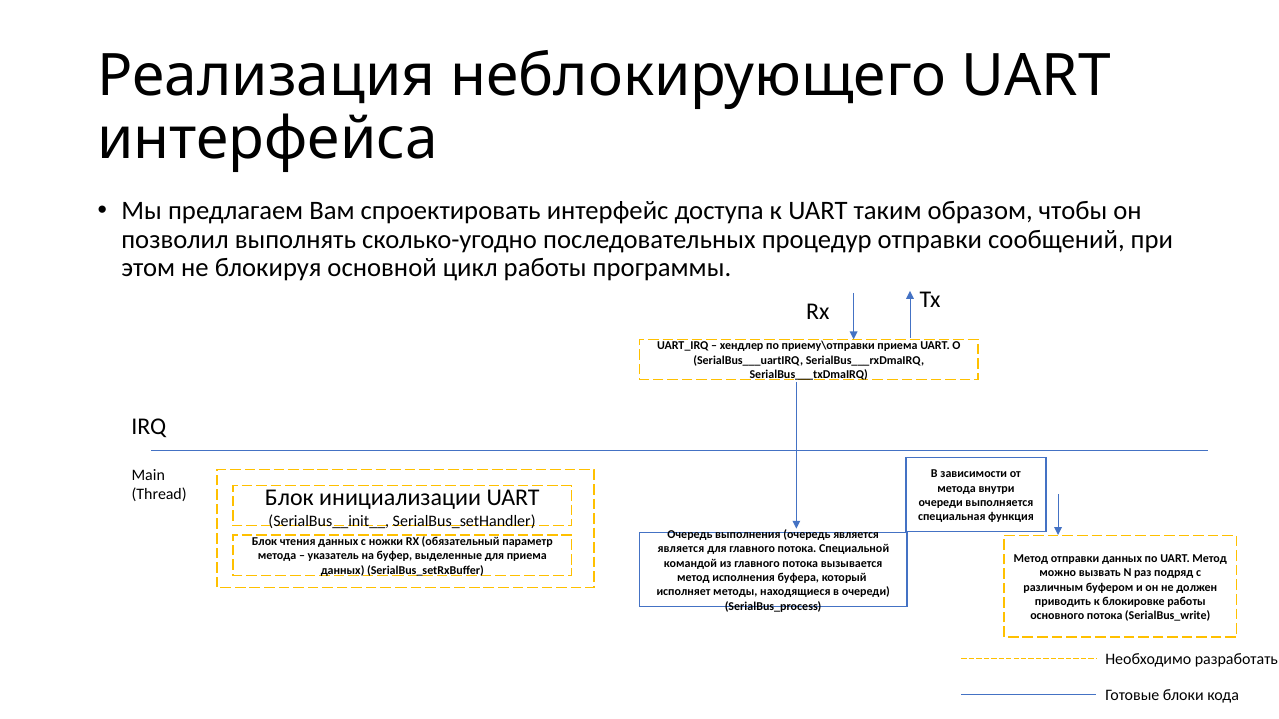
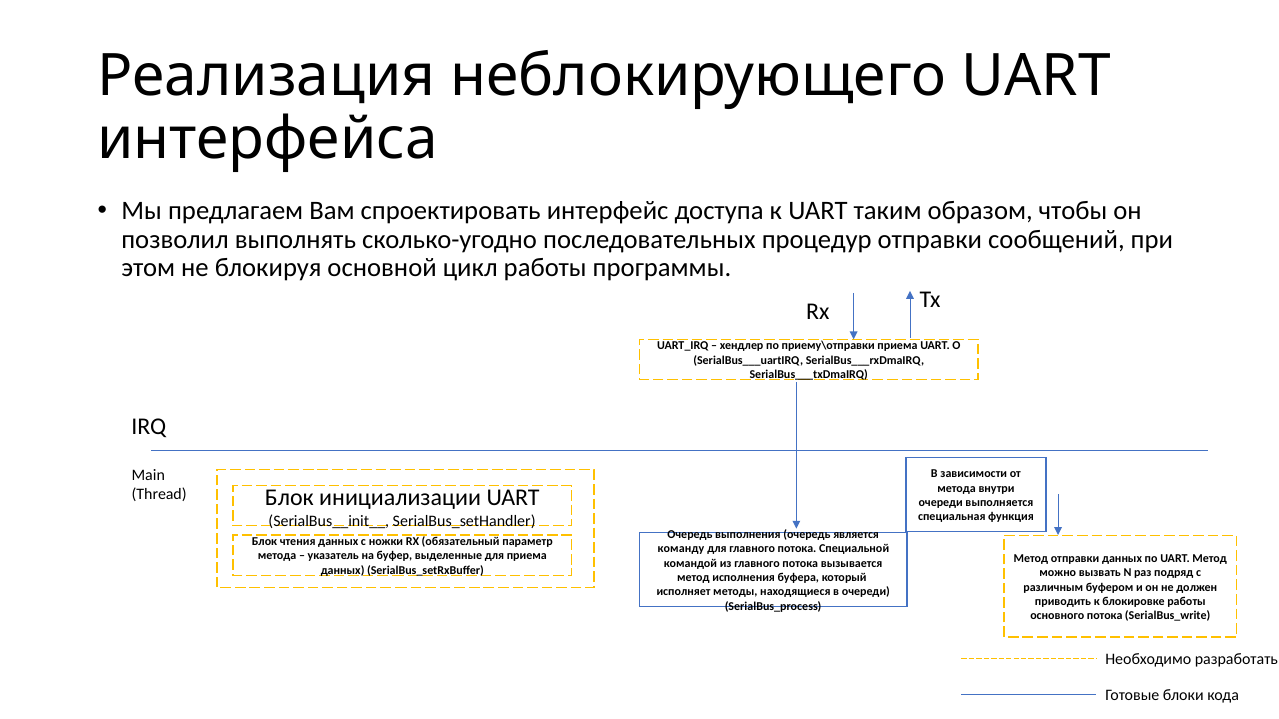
является at (681, 549): является -> команду
